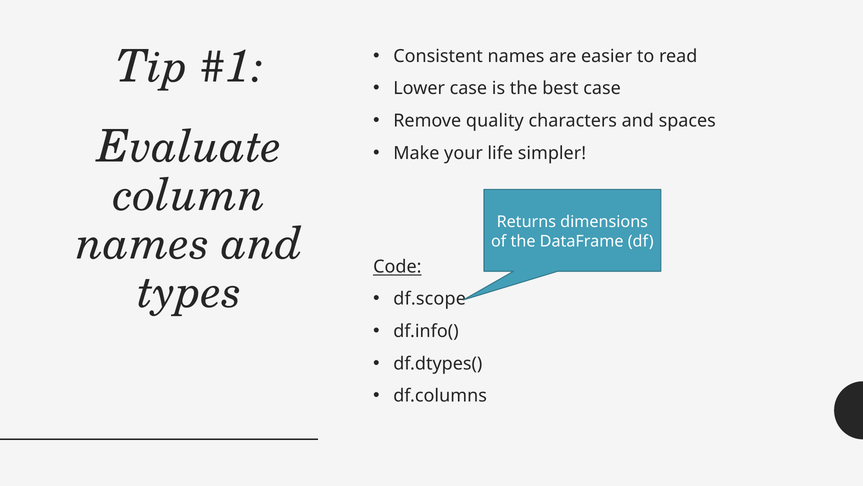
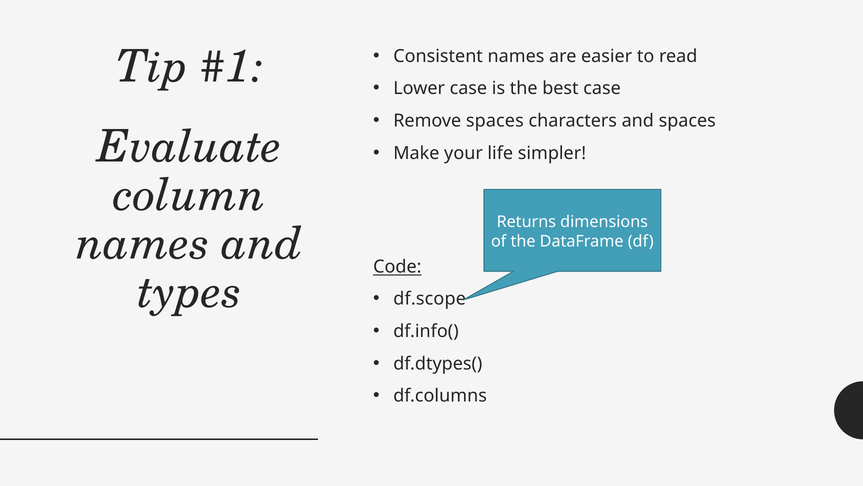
Remove quality: quality -> spaces
